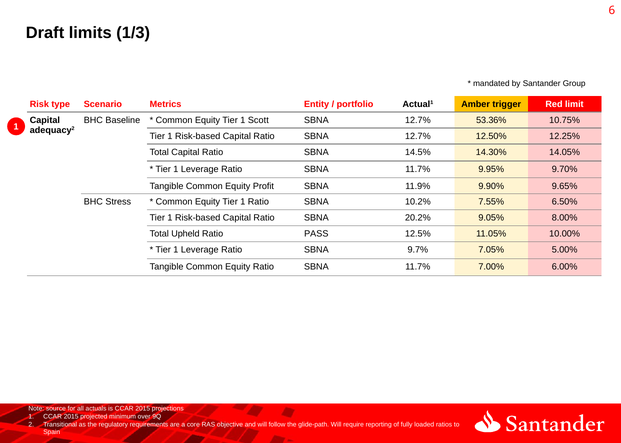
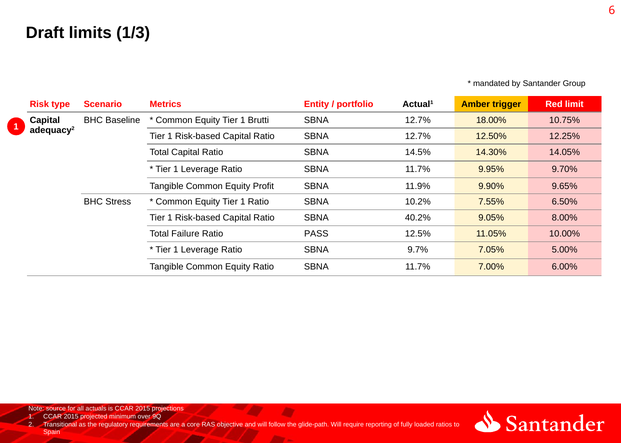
Scott: Scott -> Brutti
53.36%: 53.36% -> 18.00%
20.2%: 20.2% -> 40.2%
Upheld: Upheld -> Failure
